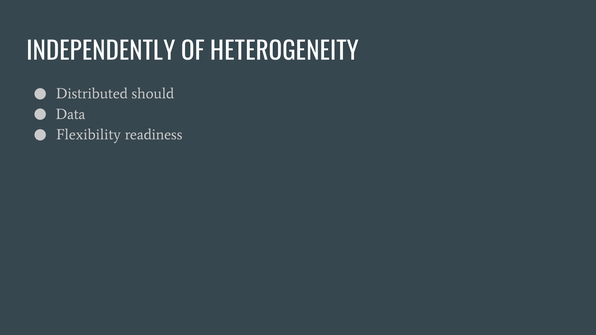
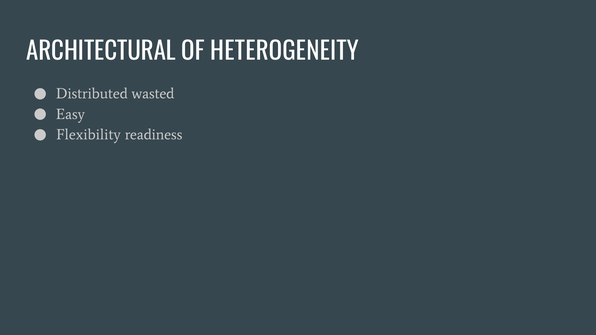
INDEPENDENTLY: INDEPENDENTLY -> ARCHITECTURAL
should: should -> wasted
Data: Data -> Easy
